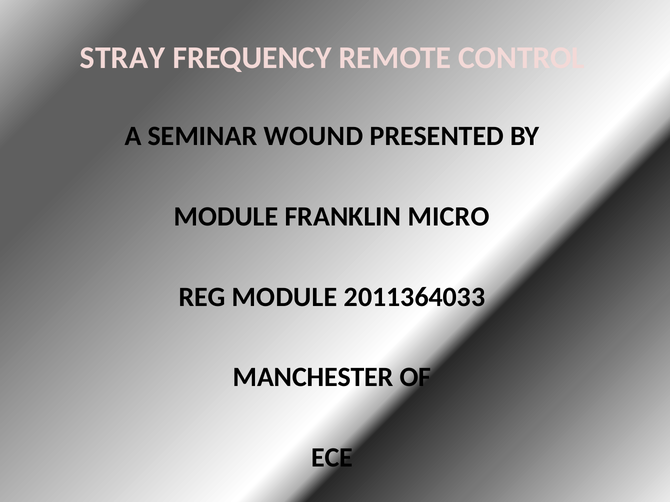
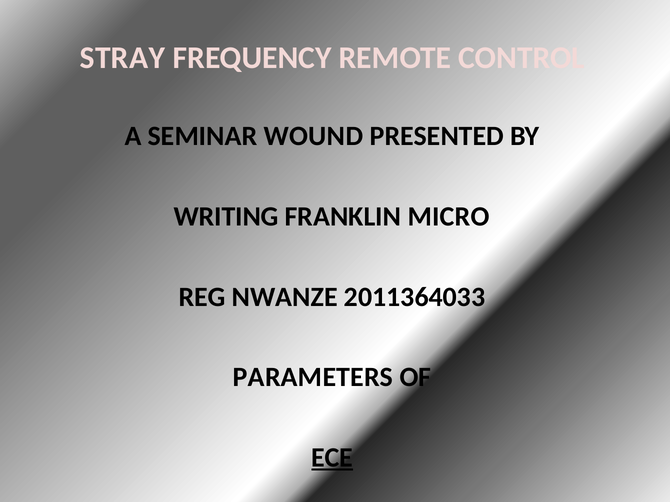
MODULE at (226, 217): MODULE -> WRITING
REG MODULE: MODULE -> NWANZE
MANCHESTER: MANCHESTER -> PARAMETERS
ECE underline: none -> present
